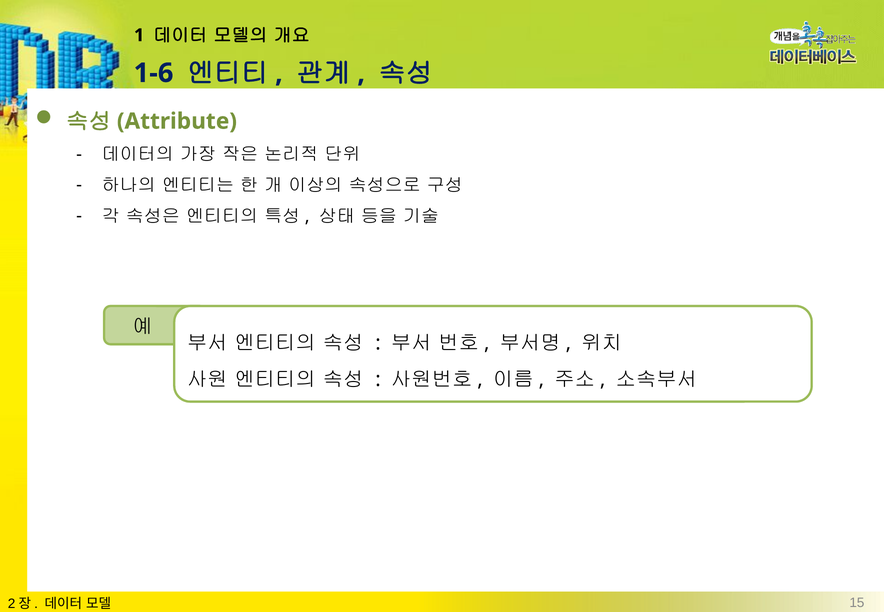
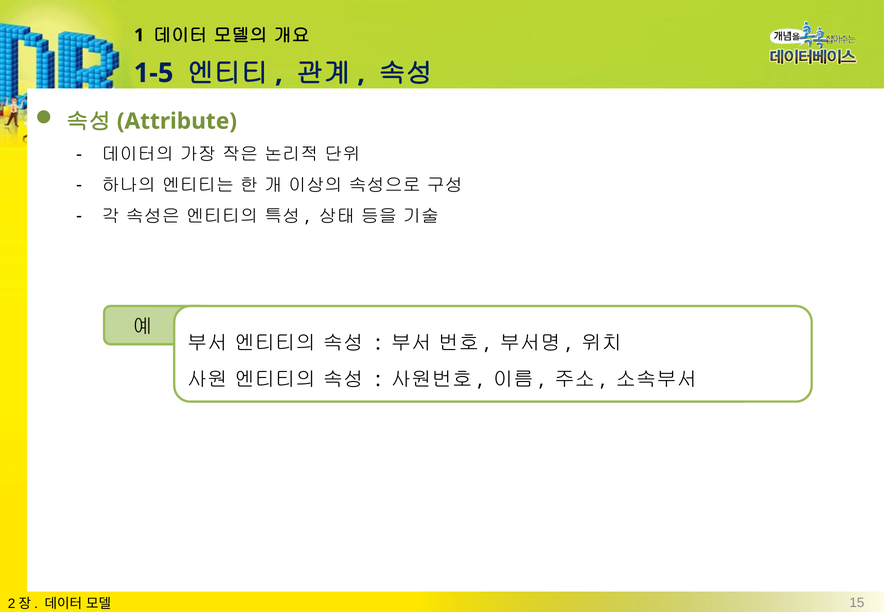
1-6: 1-6 -> 1-5
